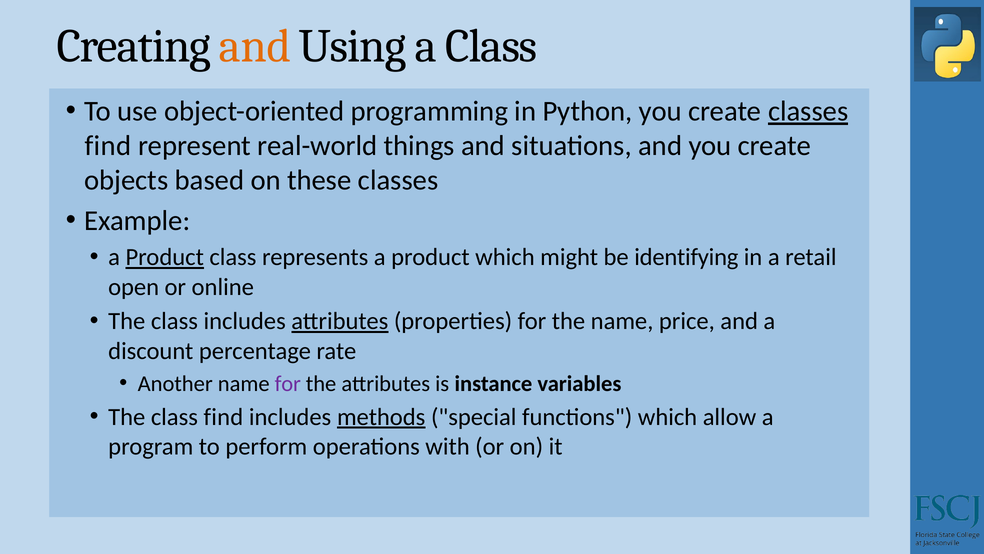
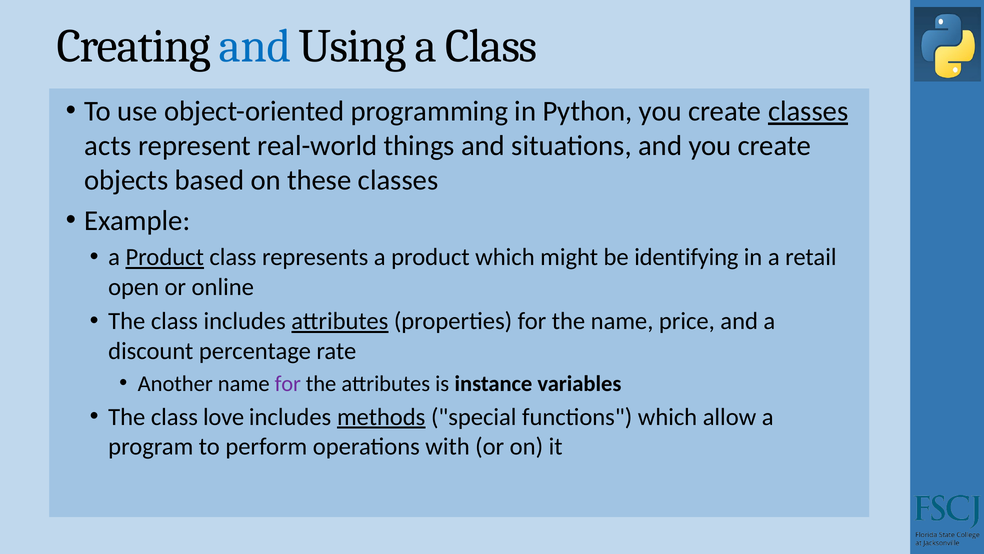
and at (255, 46) colour: orange -> blue
find at (108, 146): find -> acts
class find: find -> love
